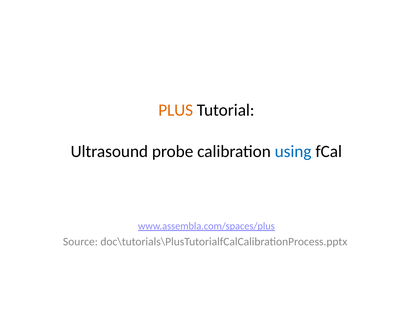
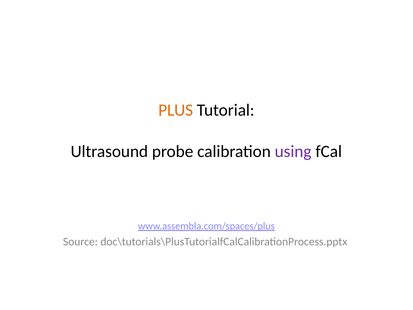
using colour: blue -> purple
